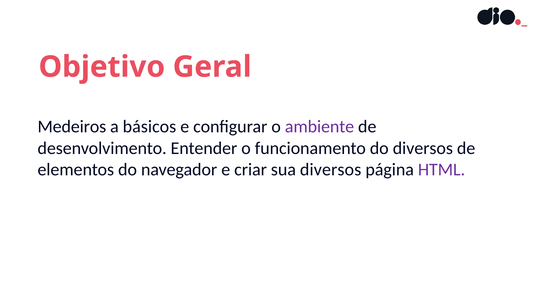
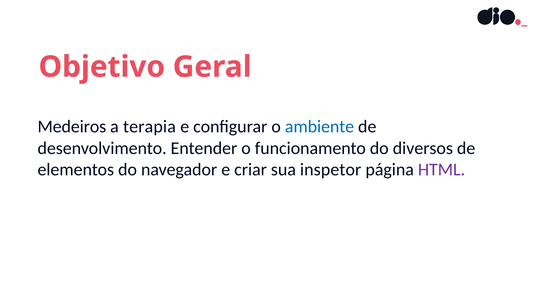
básicos: básicos -> terapia
ambiente colour: purple -> blue
sua diversos: diversos -> inspetor
